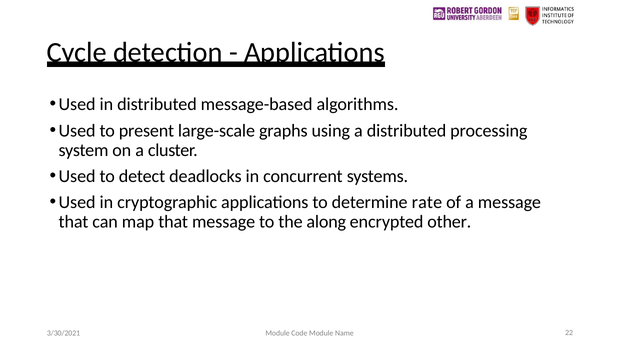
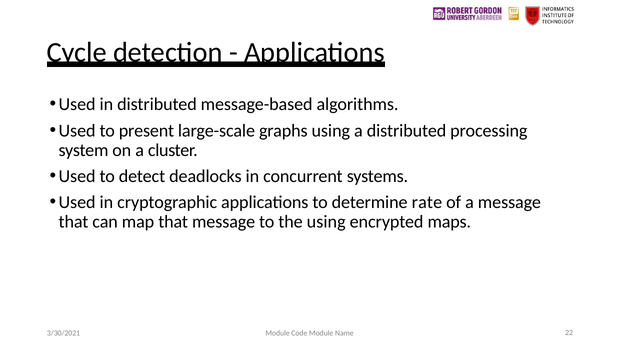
the along: along -> using
other: other -> maps
